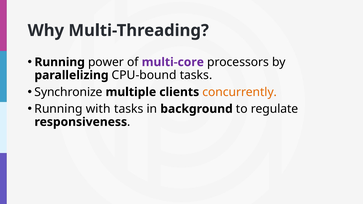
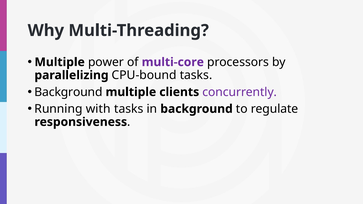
Running at (60, 62): Running -> Multiple
Synchronize at (68, 92): Synchronize -> Background
concurrently colour: orange -> purple
